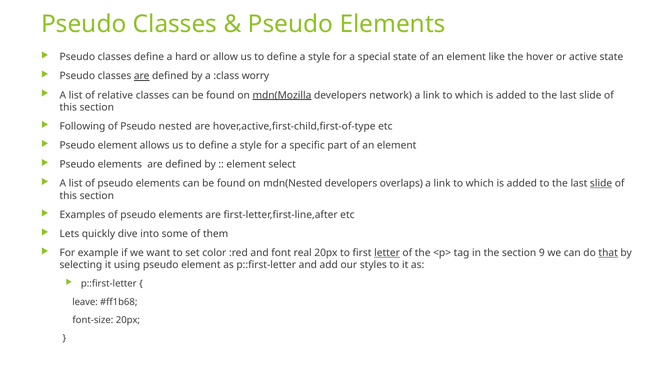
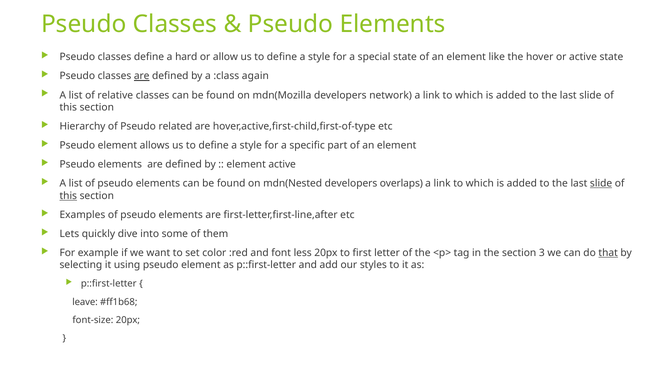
worry: worry -> again
mdn(Mozilla underline: present -> none
Following: Following -> Hierarchy
nested: nested -> related
element select: select -> active
this at (68, 196) underline: none -> present
real: real -> less
letter underline: present -> none
9: 9 -> 3
